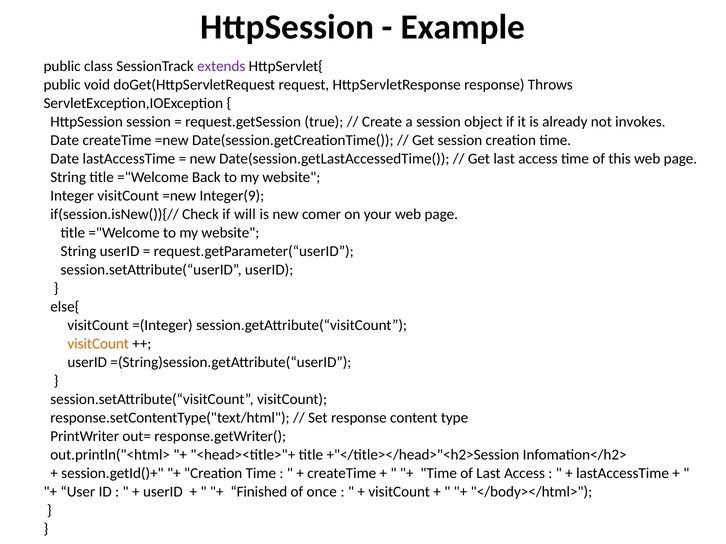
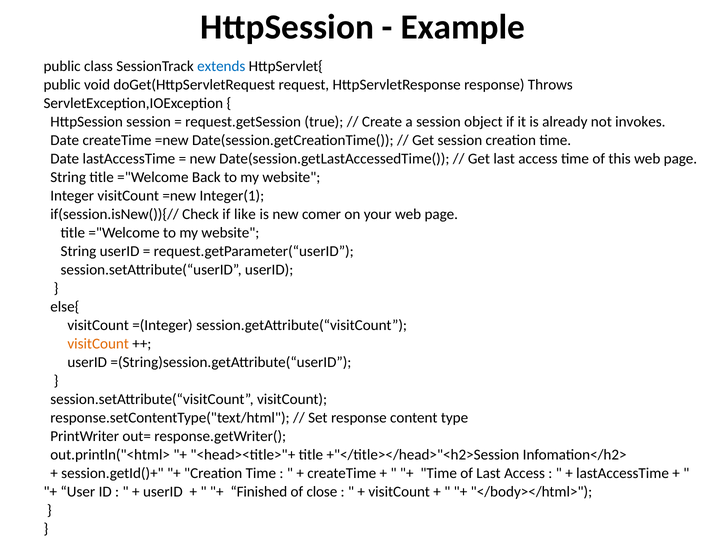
extends colour: purple -> blue
Integer(9: Integer(9 -> Integer(1
will: will -> like
once: once -> close
